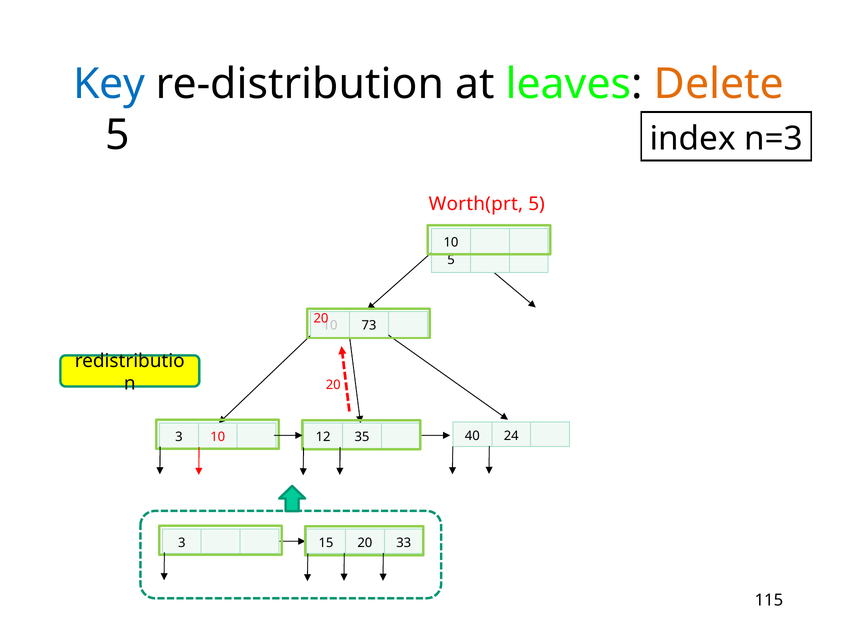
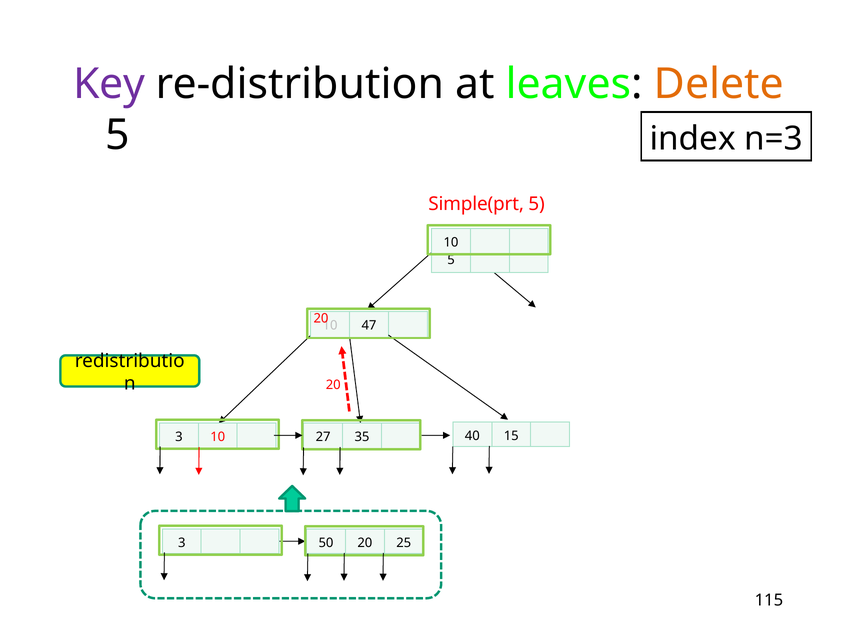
Key colour: blue -> purple
Worth(prt: Worth(prt -> Simple(prt
73: 73 -> 47
24: 24 -> 15
12: 12 -> 27
15: 15 -> 50
33: 33 -> 25
